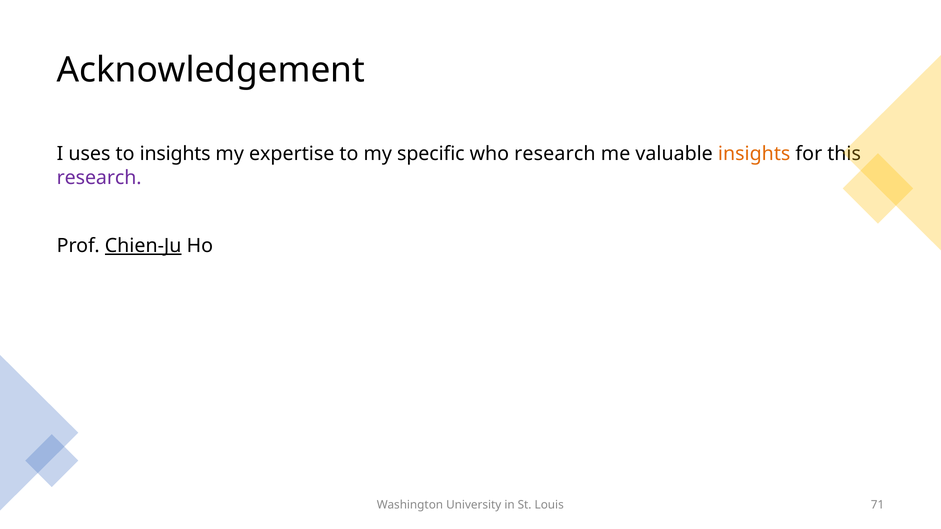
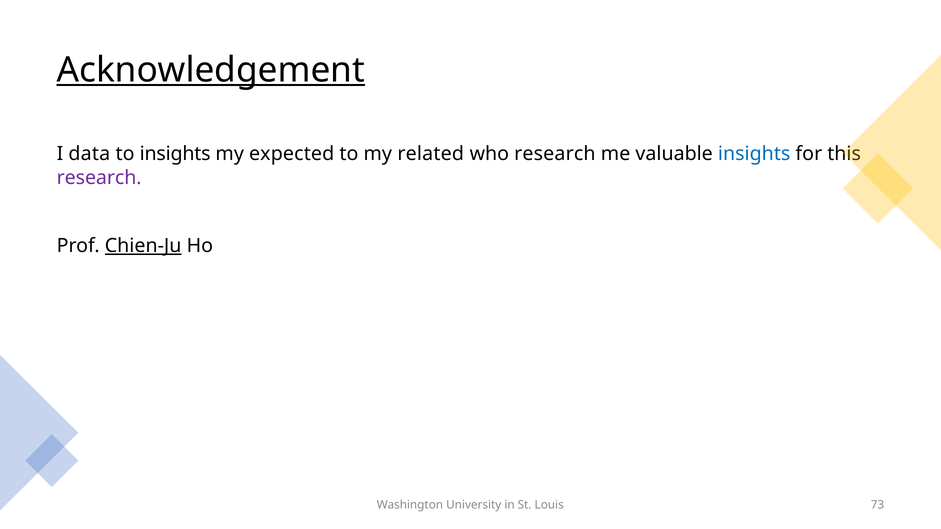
Acknowledgement underline: none -> present
uses: uses -> data
expertise: expertise -> expected
specific: specific -> related
insights at (754, 154) colour: orange -> blue
71: 71 -> 73
